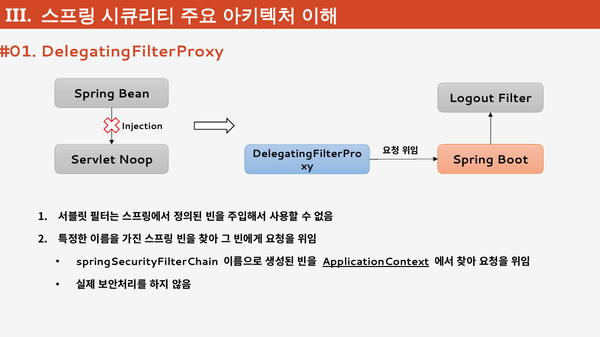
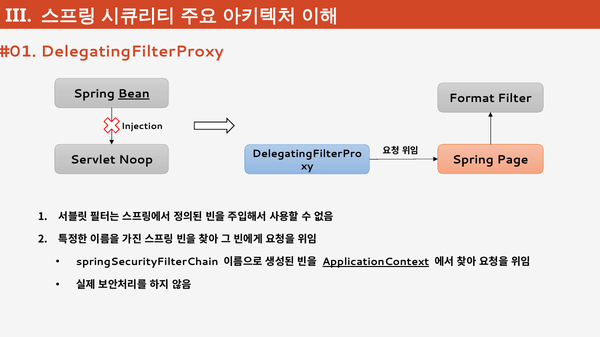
Bean underline: none -> present
Logout: Logout -> Format
Boot: Boot -> Page
